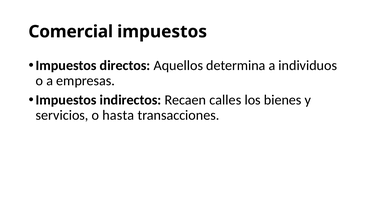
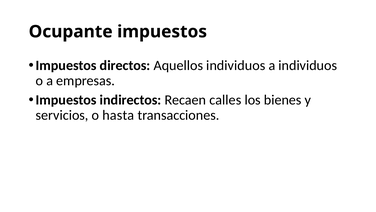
Comercial: Comercial -> Ocupante
Aquellos determina: determina -> individuos
